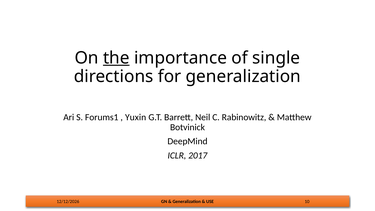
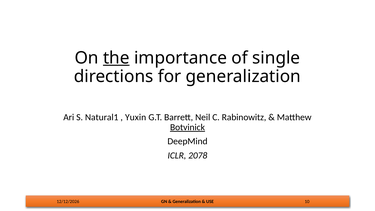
Forums1: Forums1 -> Natural1
Botvinick underline: none -> present
2017: 2017 -> 2078
